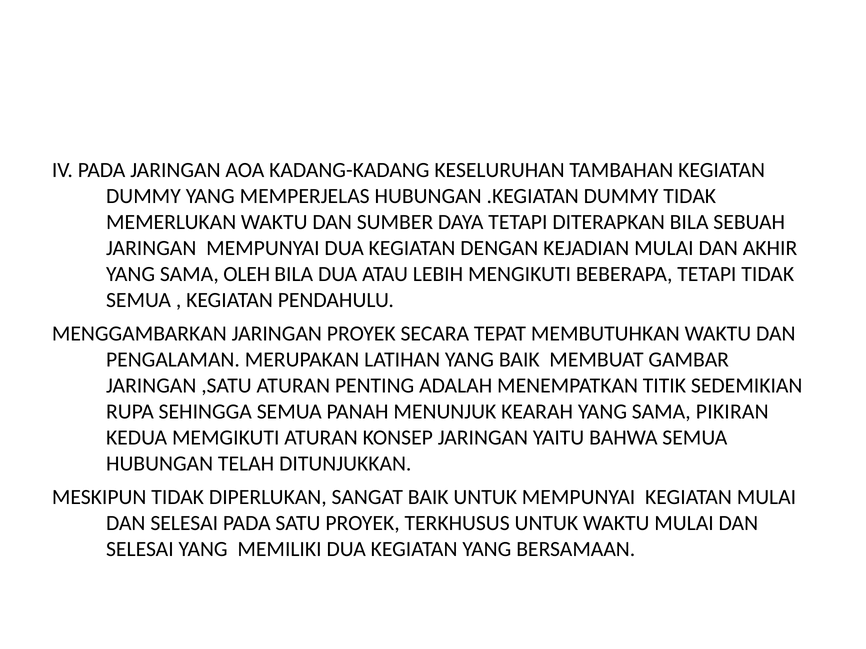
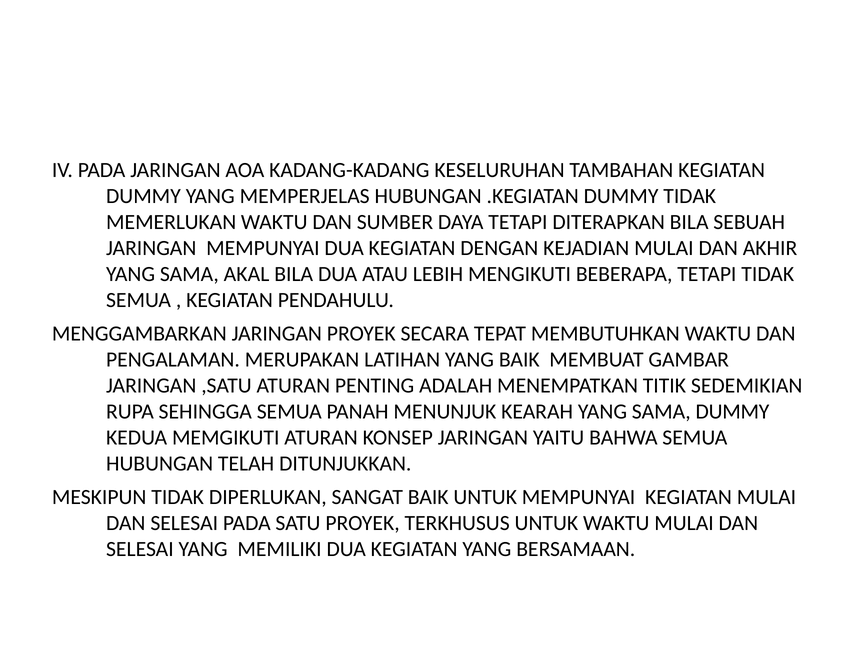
OLEH: OLEH -> AKAL
SAMA PIKIRAN: PIKIRAN -> DUMMY
